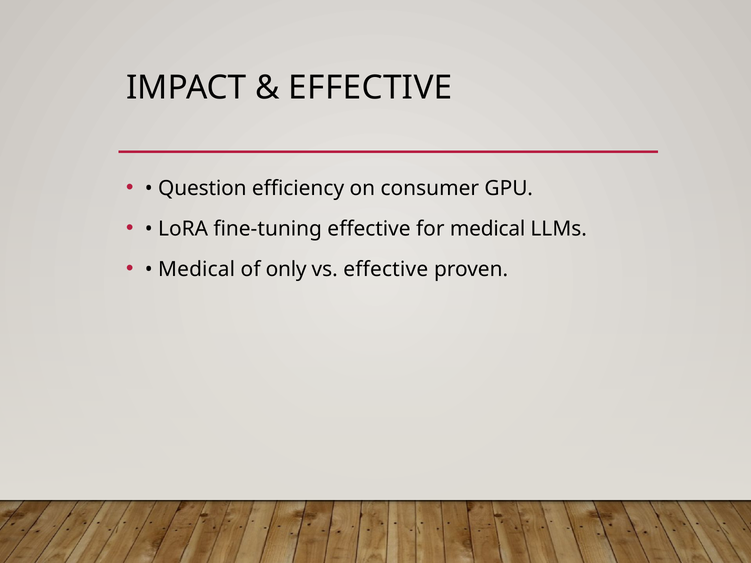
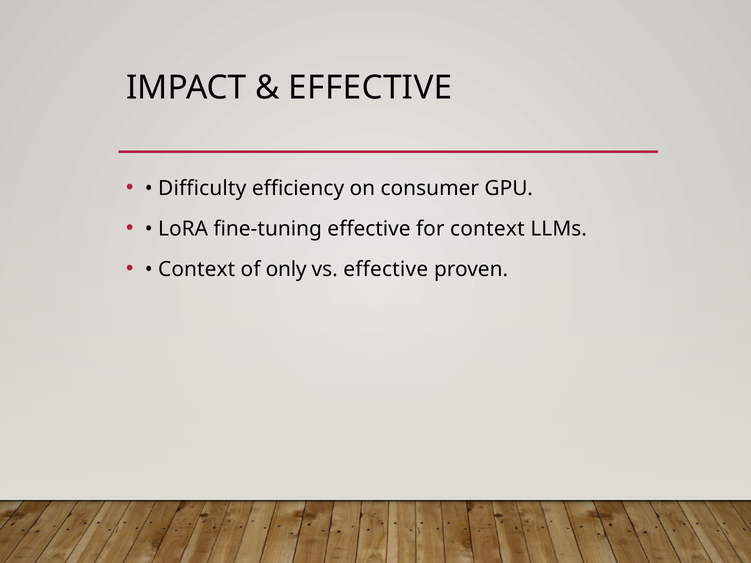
Question: Question -> Difficulty
for medical: medical -> context
Medical at (197, 269): Medical -> Context
